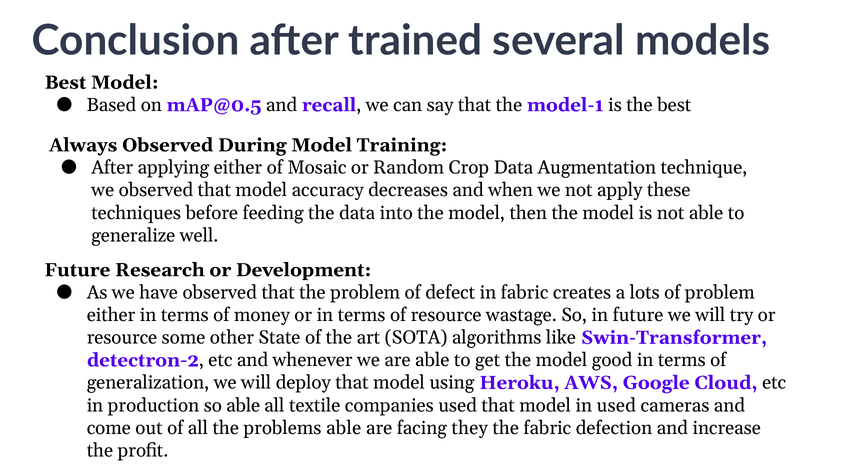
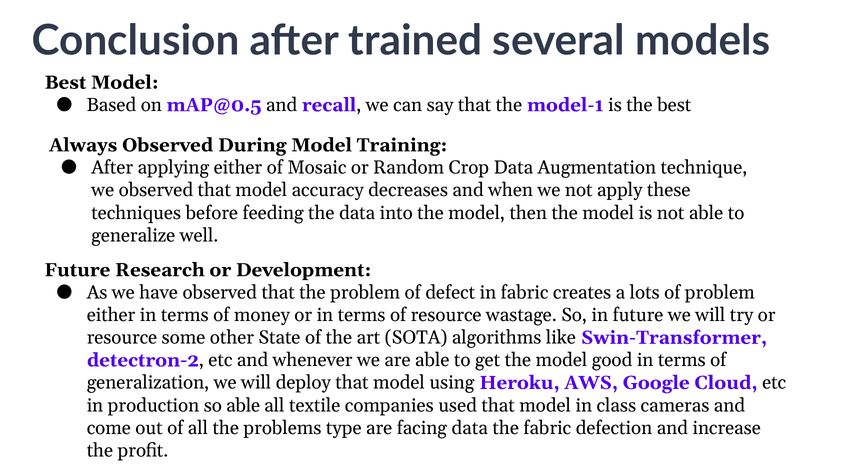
in used: used -> class
problems able: able -> type
facing they: they -> data
